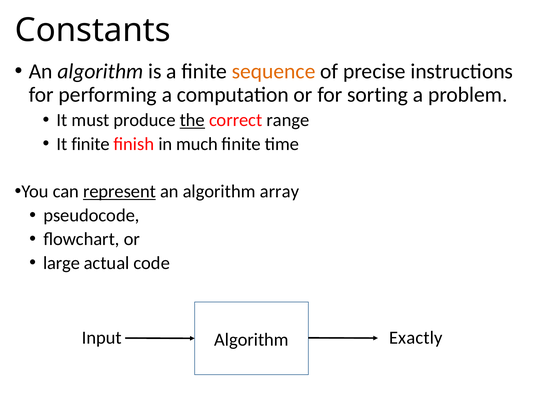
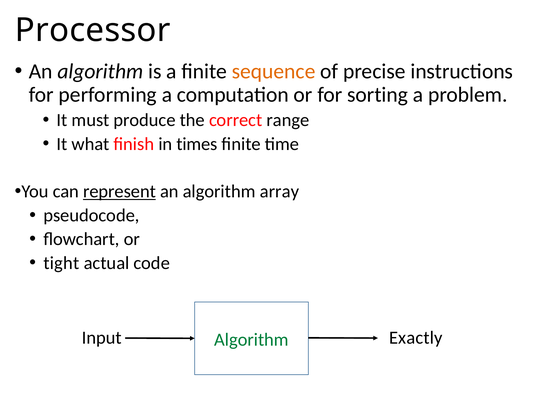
Constants: Constants -> Processor
the underline: present -> none
It finite: finite -> what
much: much -> times
large: large -> tight
Algorithm at (251, 340) colour: black -> green
